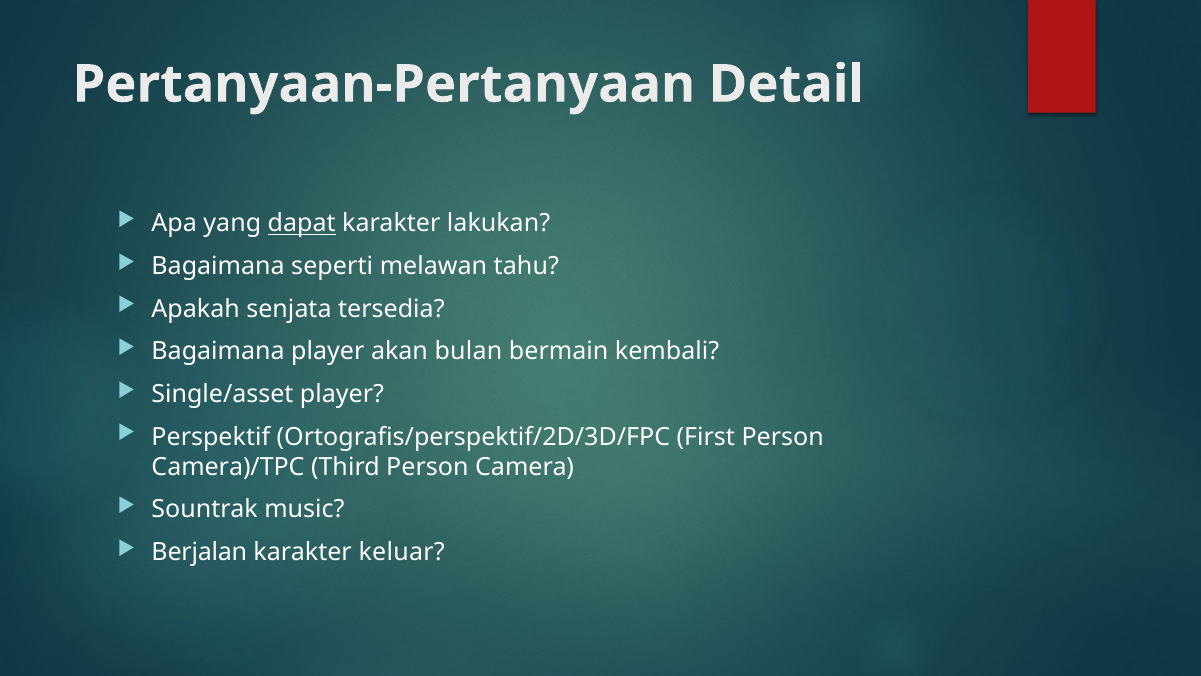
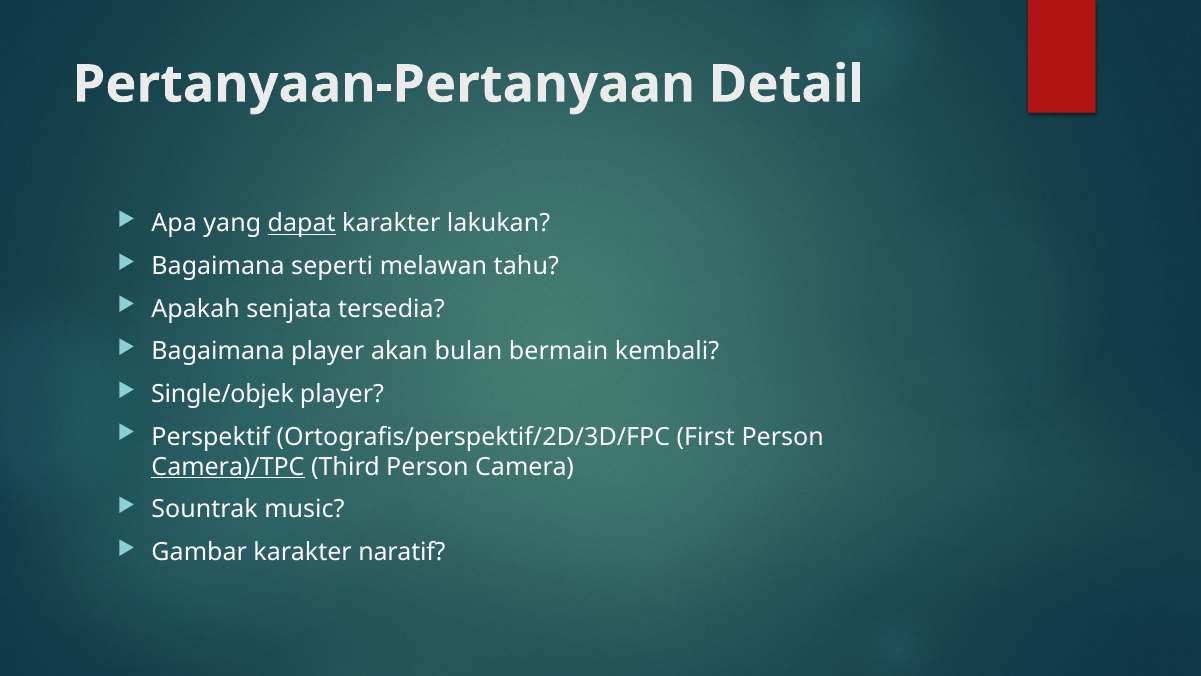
Single/asset: Single/asset -> Single/objek
Camera)/TPC underline: none -> present
Berjalan: Berjalan -> Gambar
keluar: keluar -> naratif
